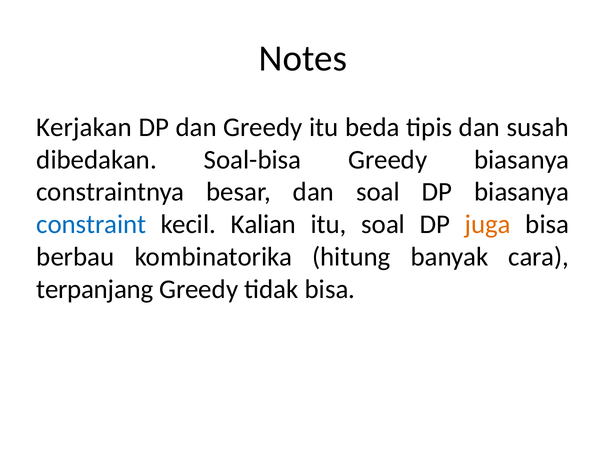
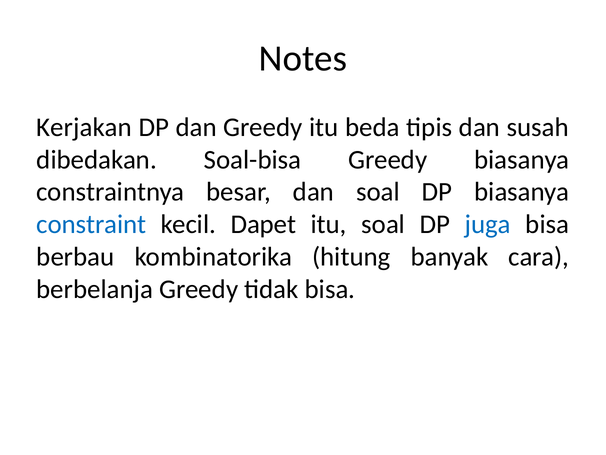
Kalian: Kalian -> Dapet
juga colour: orange -> blue
terpanjang: terpanjang -> berbelanja
